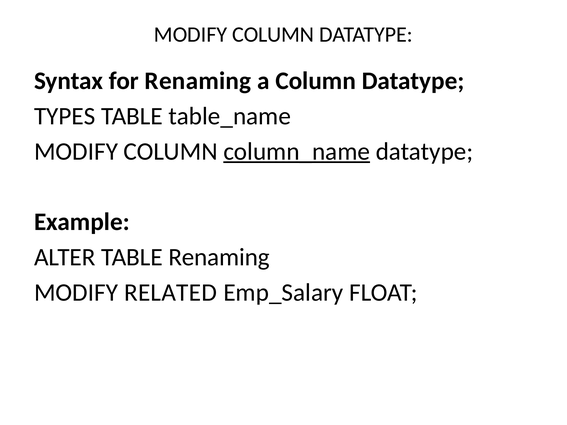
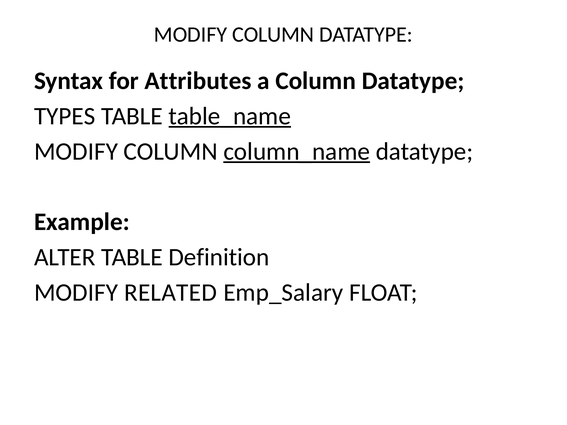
for Renaming: Renaming -> Attributes
table_name underline: none -> present
TABLE Renaming: Renaming -> Definition
